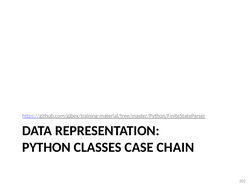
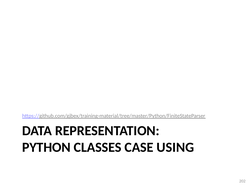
CHAIN: CHAIN -> USING
